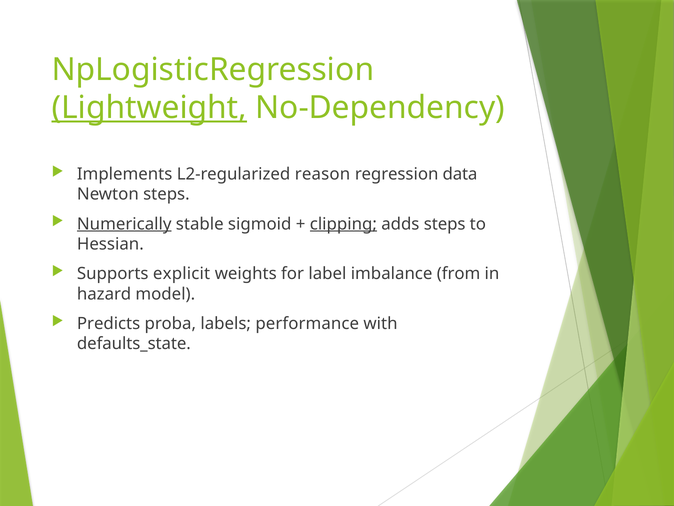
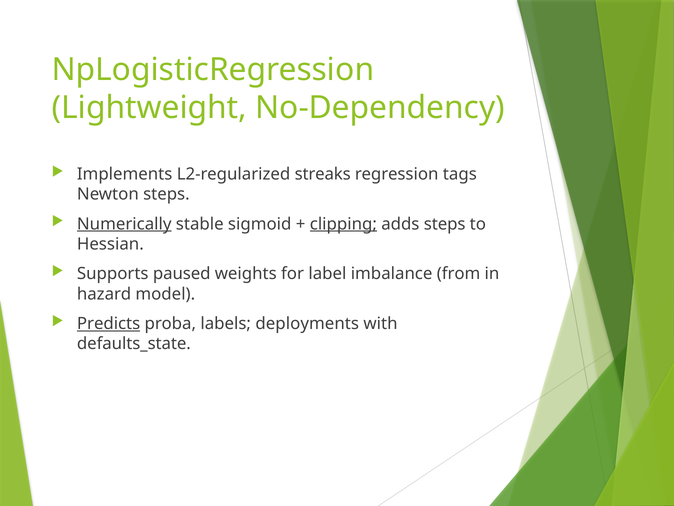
Lightweight underline: present -> none
reason: reason -> streaks
data: data -> tags
explicit: explicit -> paused
Predicts underline: none -> present
performance: performance -> deployments
